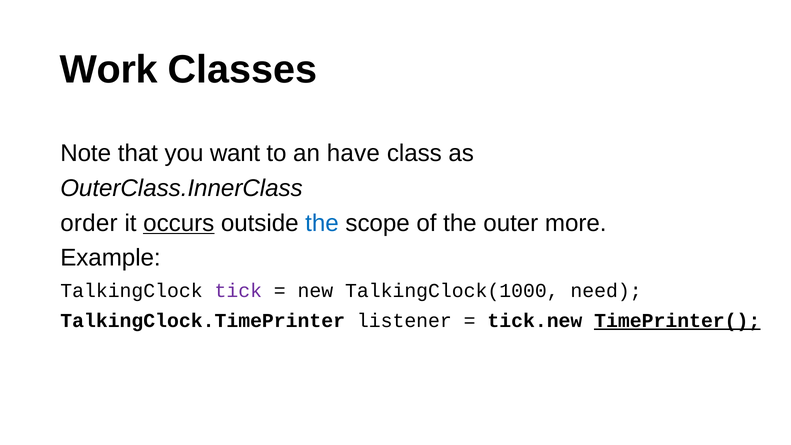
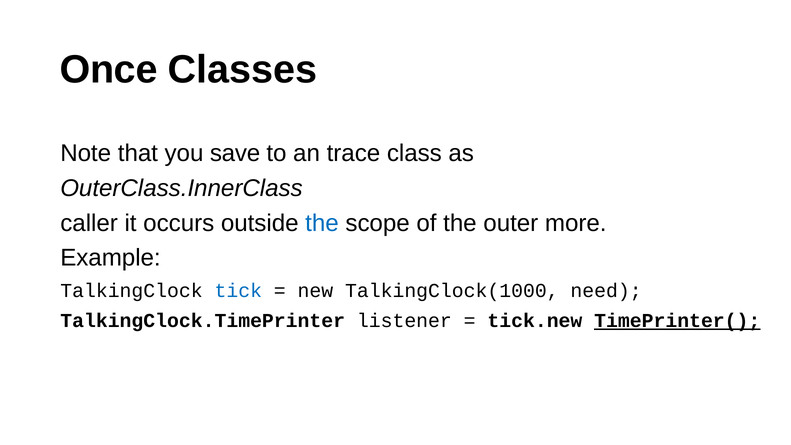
Work: Work -> Once
want: want -> save
have: have -> trace
order: order -> caller
occurs underline: present -> none
tick colour: purple -> blue
